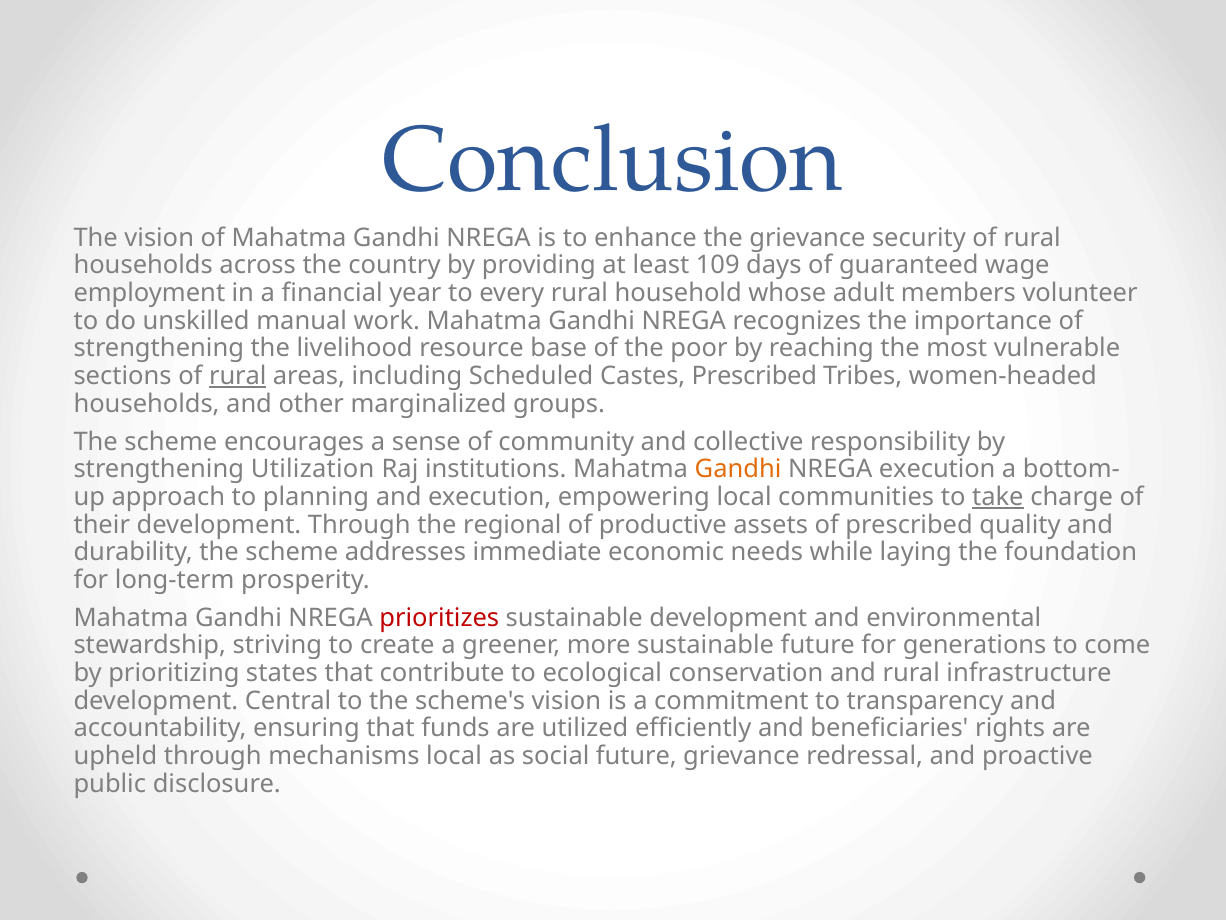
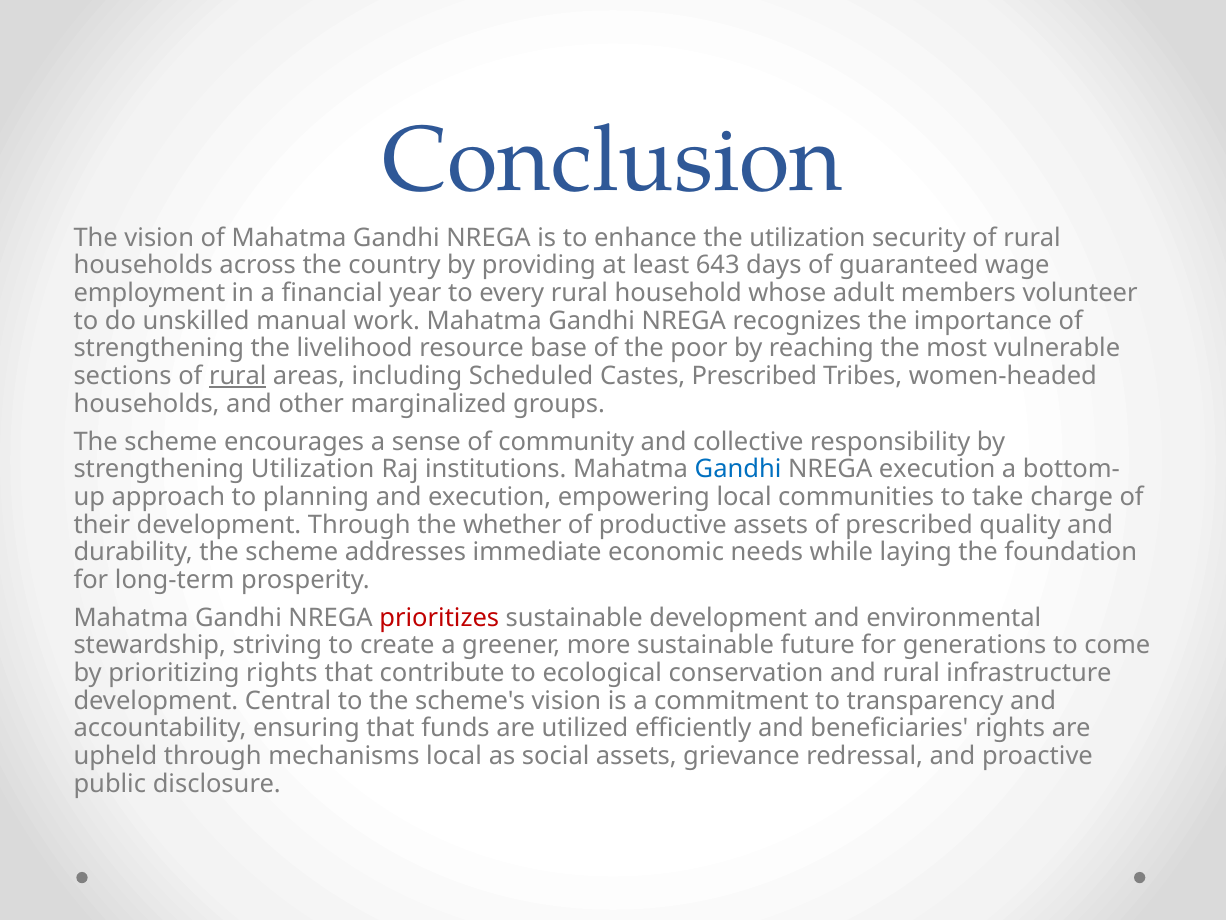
the grievance: grievance -> utilization
109: 109 -> 643
Gandhi at (738, 469) colour: orange -> blue
take underline: present -> none
regional: regional -> whether
prioritizing states: states -> rights
social future: future -> assets
